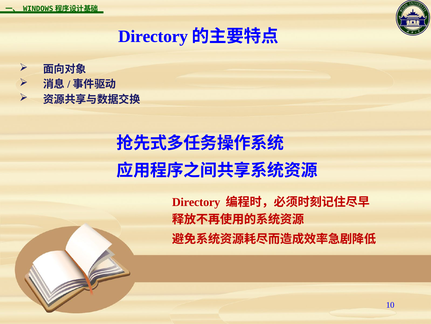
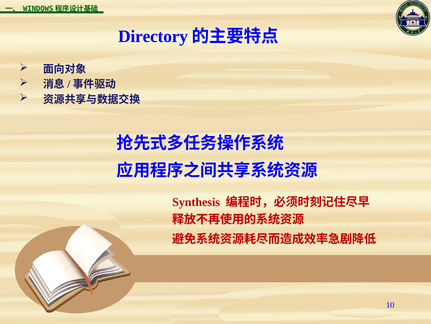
Directory at (196, 202): Directory -> Synthesis
